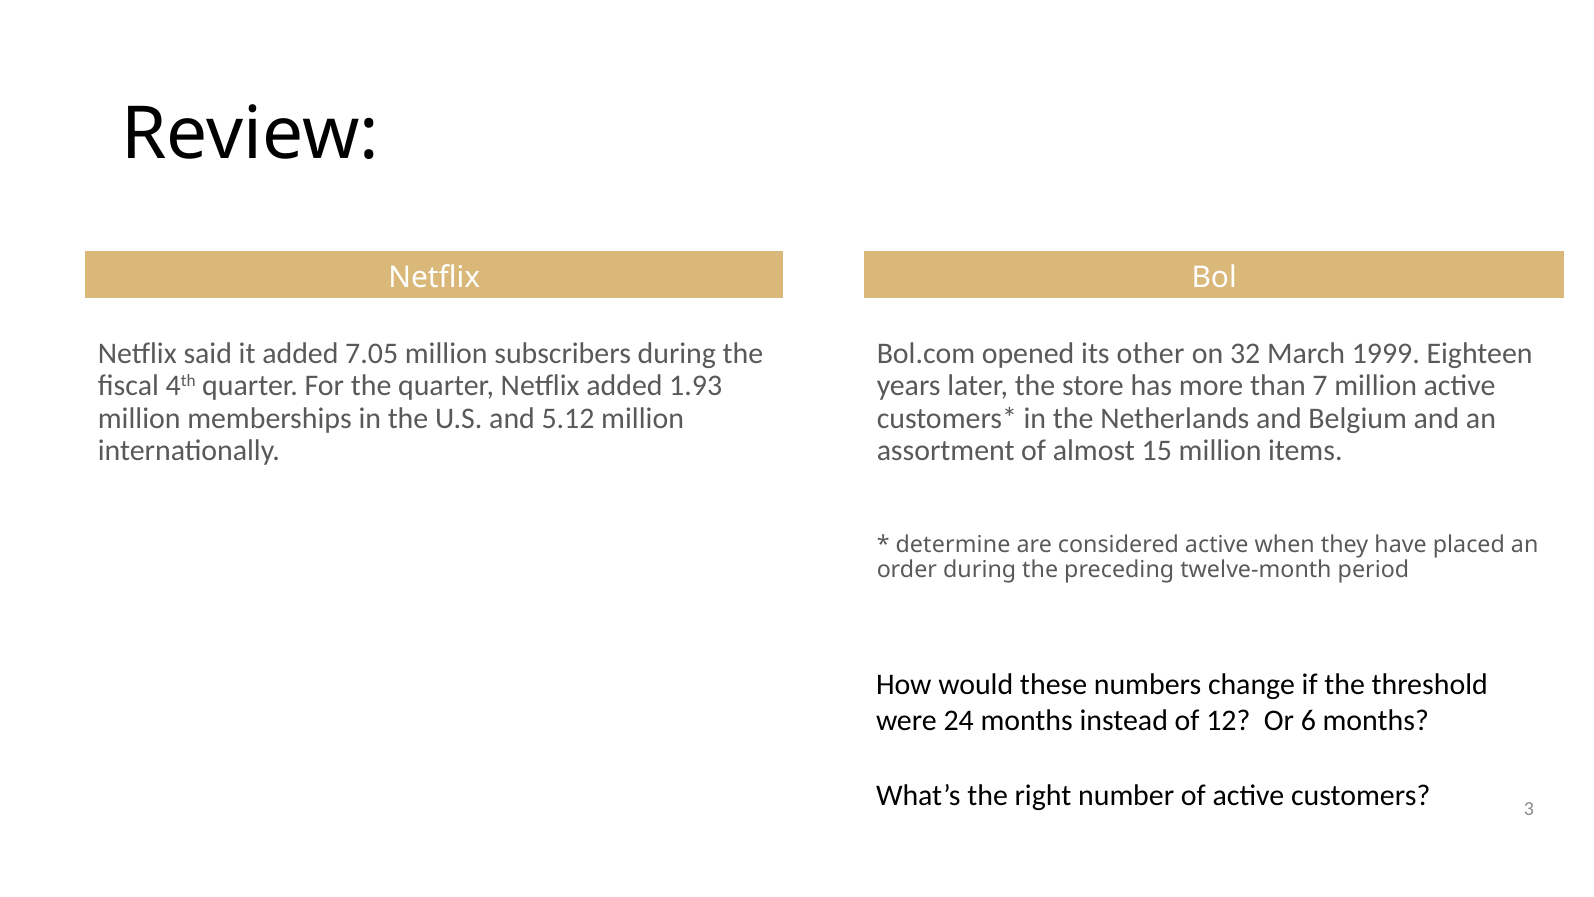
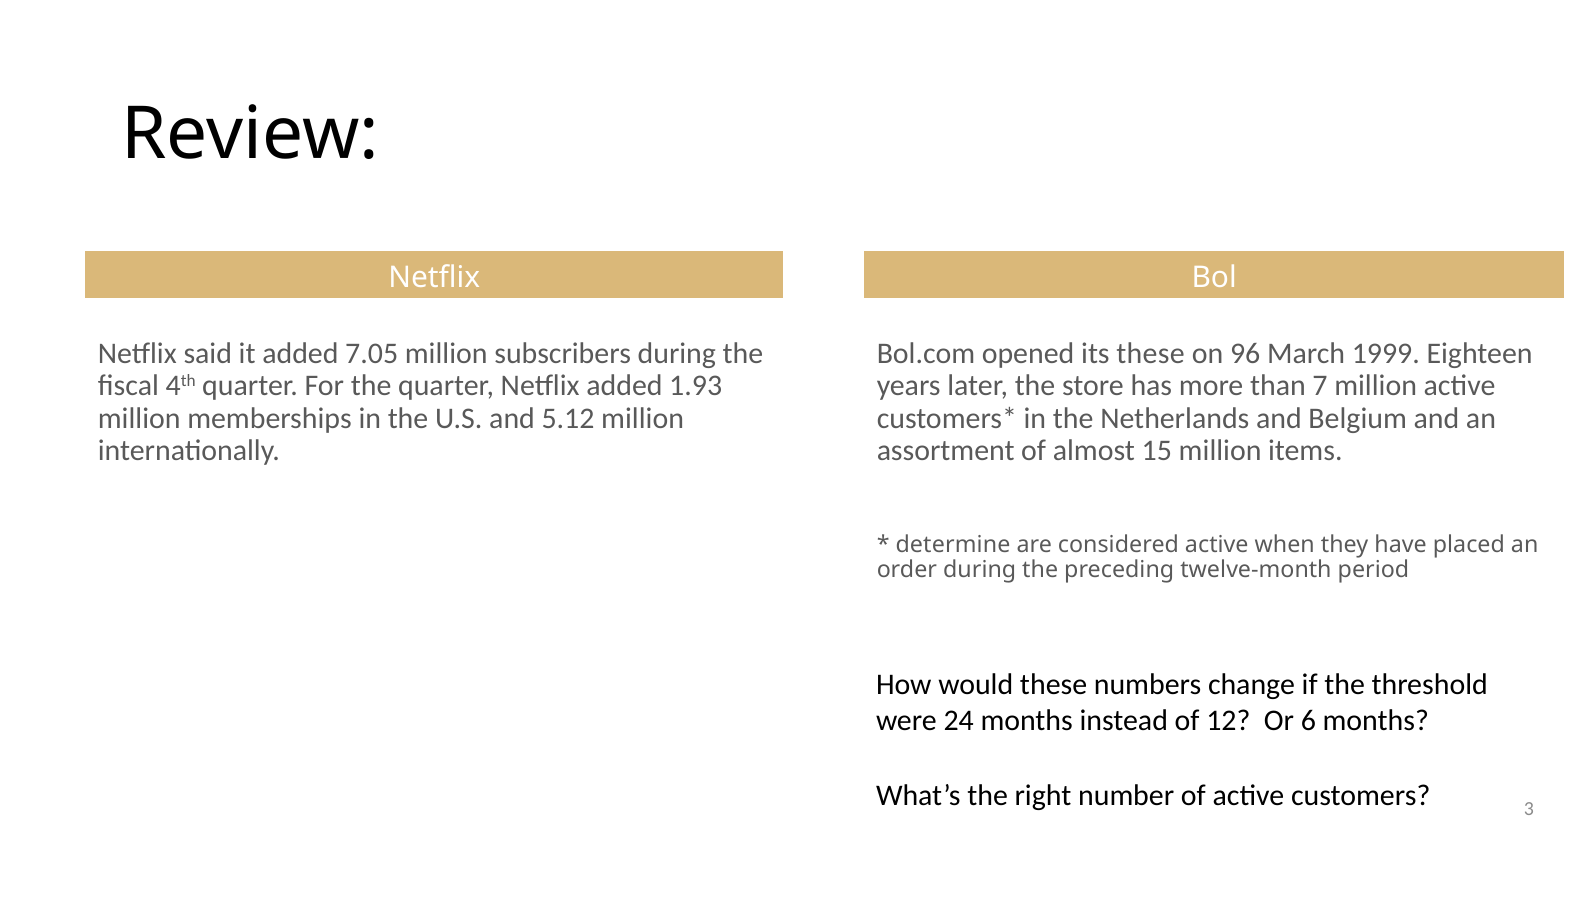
its other: other -> these
32: 32 -> 96
